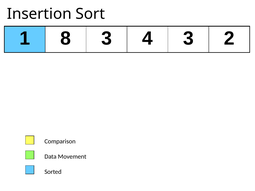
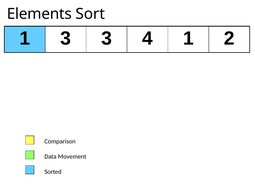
Insertion: Insertion -> Elements
1 8: 8 -> 3
4 3: 3 -> 1
